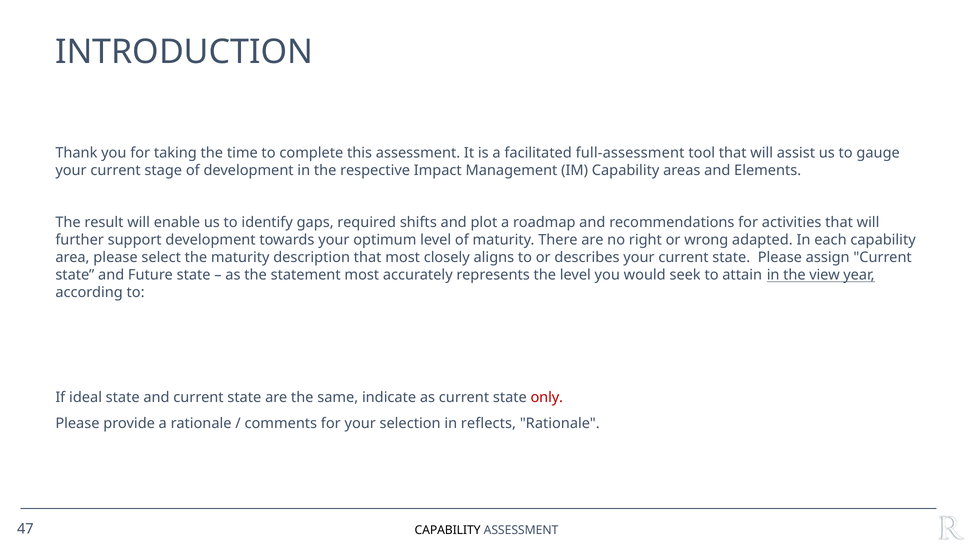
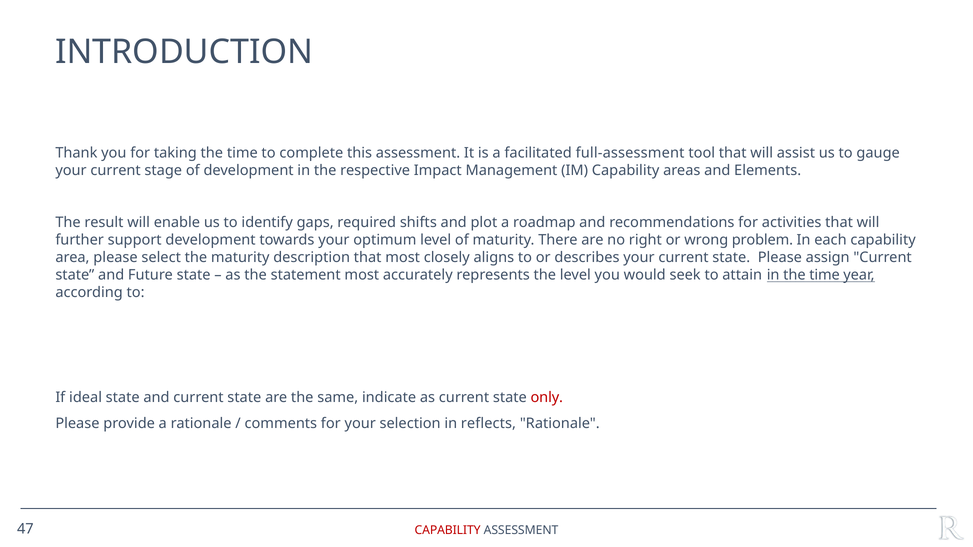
adapted: adapted -> problem
in the view: view -> time
CAPABILITY at (448, 530) colour: black -> red
